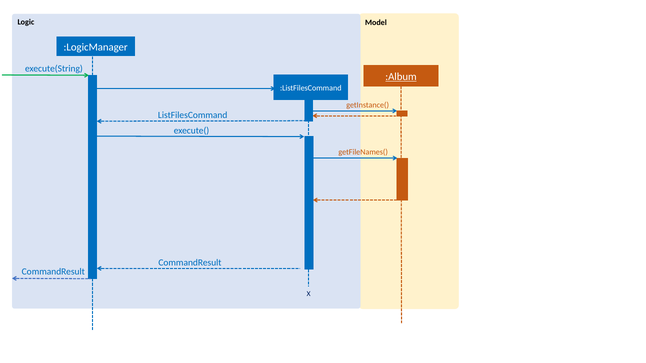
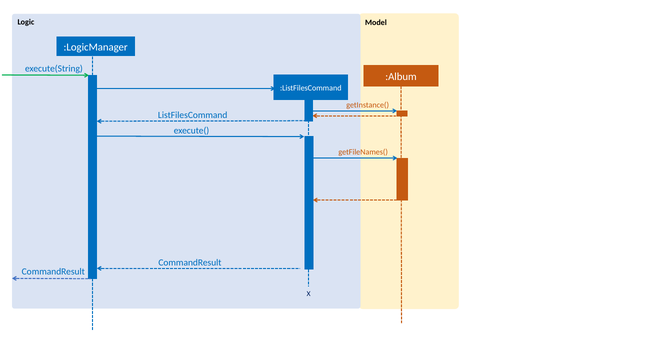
:Album underline: present -> none
